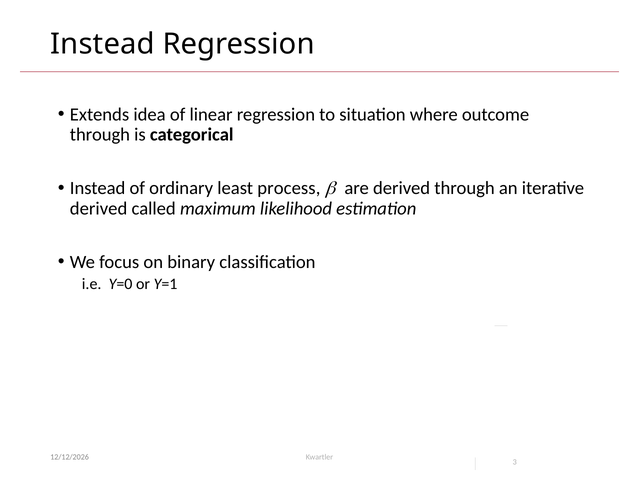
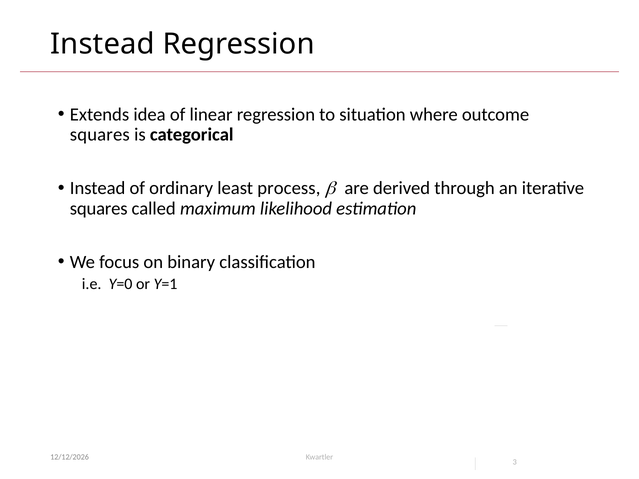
through at (100, 135): through -> squares
derived at (99, 208): derived -> squares
